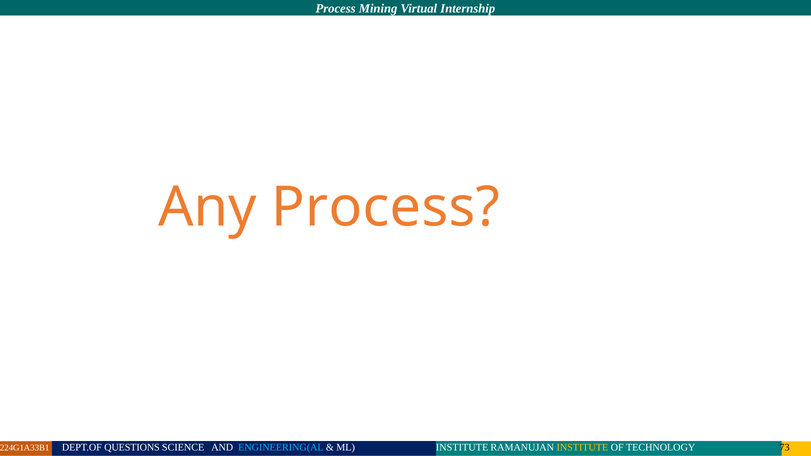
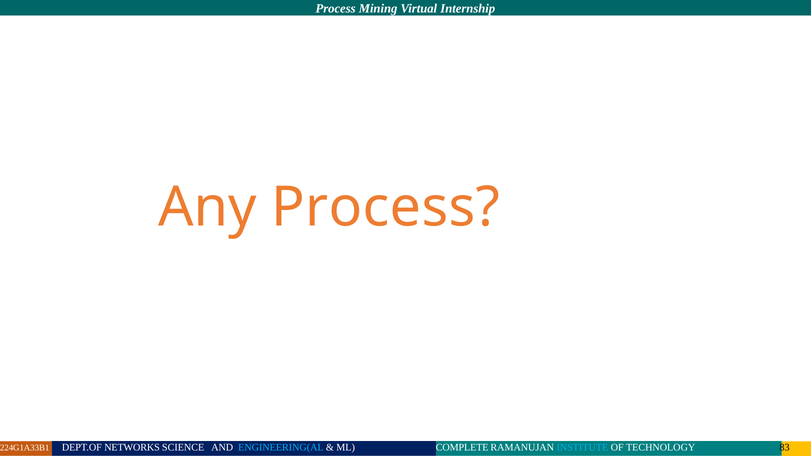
QUESTIONS: QUESTIONS -> NETWORKS
ML INSTITUTE: INSTITUTE -> COMPLETE
INSTITUTE at (582, 448) colour: yellow -> light blue
73: 73 -> 83
